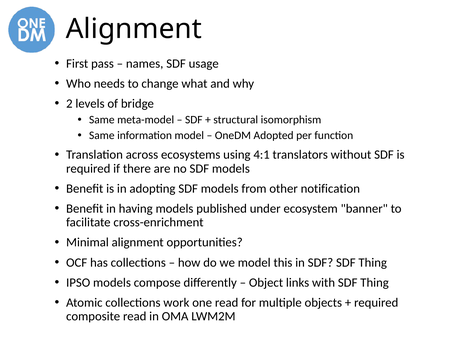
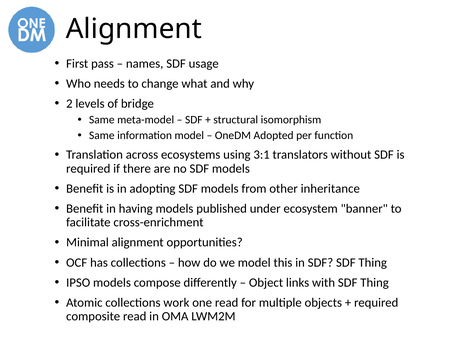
4:1: 4:1 -> 3:1
notification: notification -> inheritance
